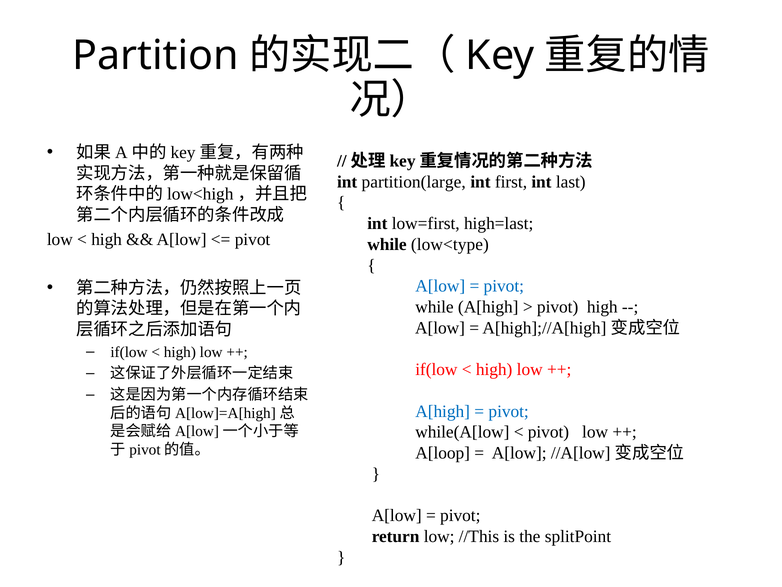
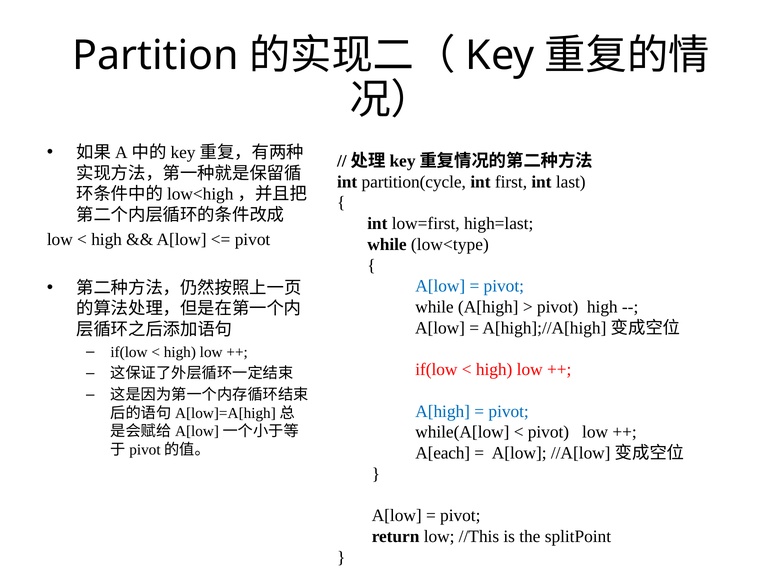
partition(large: partition(large -> partition(cycle
A[loop: A[loop -> A[each
